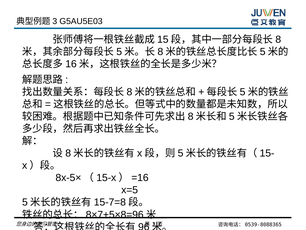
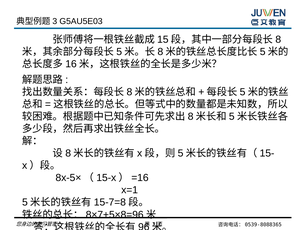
x=5: x=5 -> x=1
